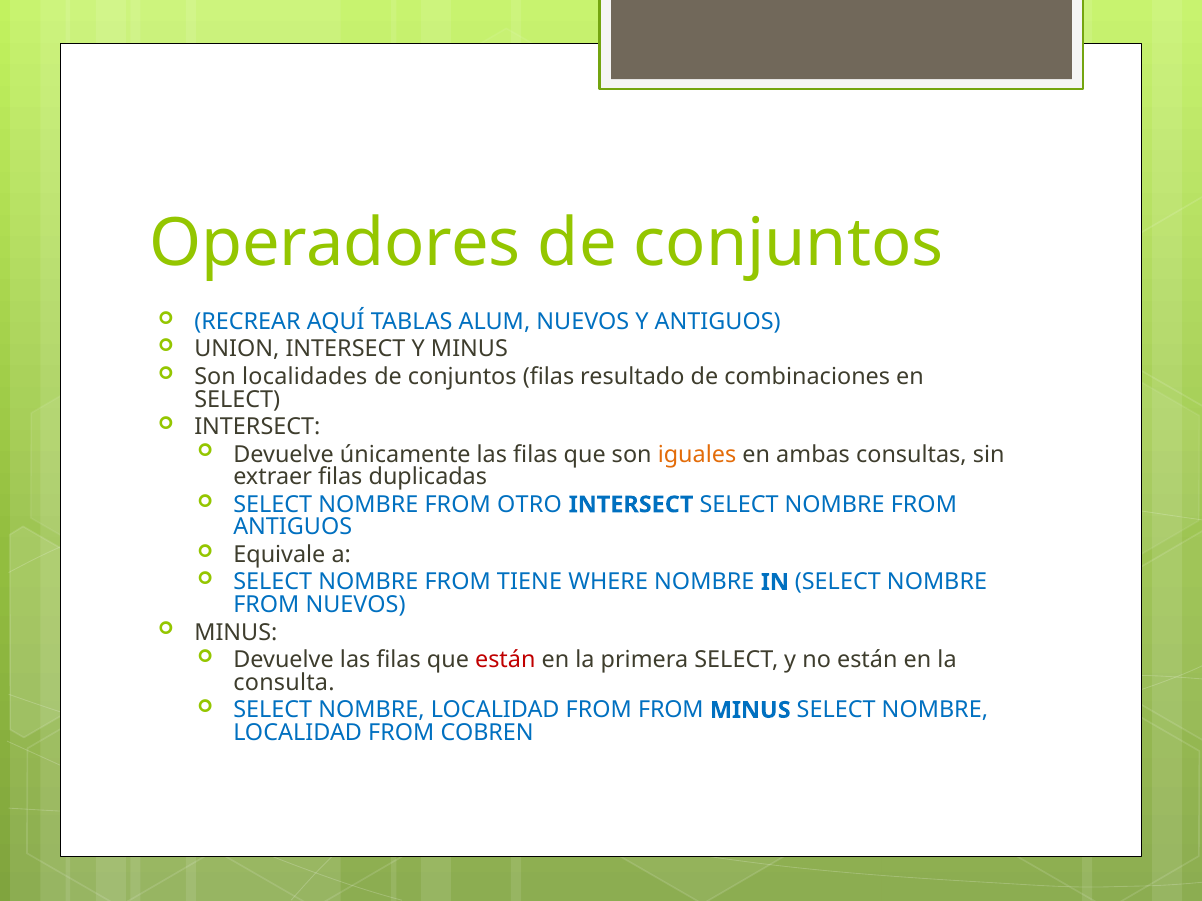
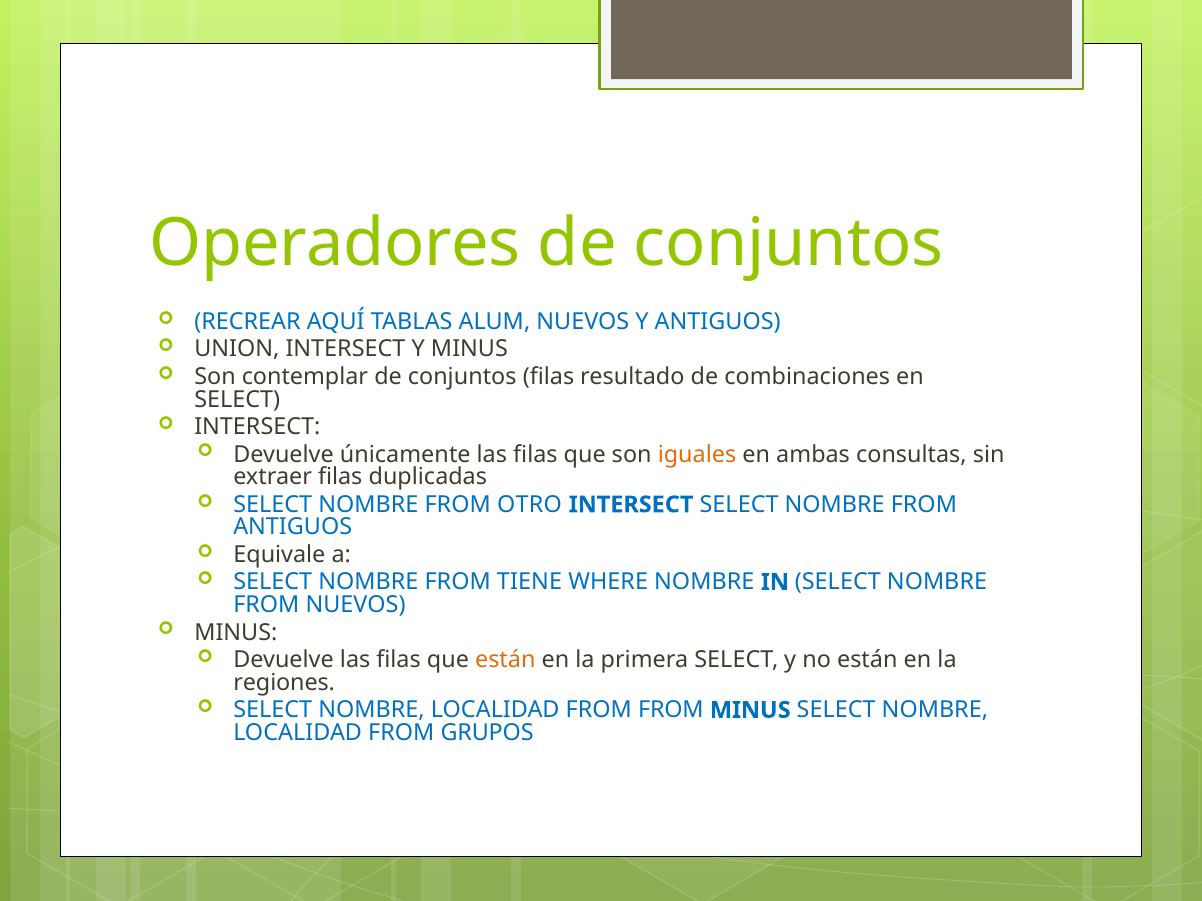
localidades: localidades -> contemplar
están at (505, 660) colour: red -> orange
consulta: consulta -> regiones
COBREN: COBREN -> GRUPOS
